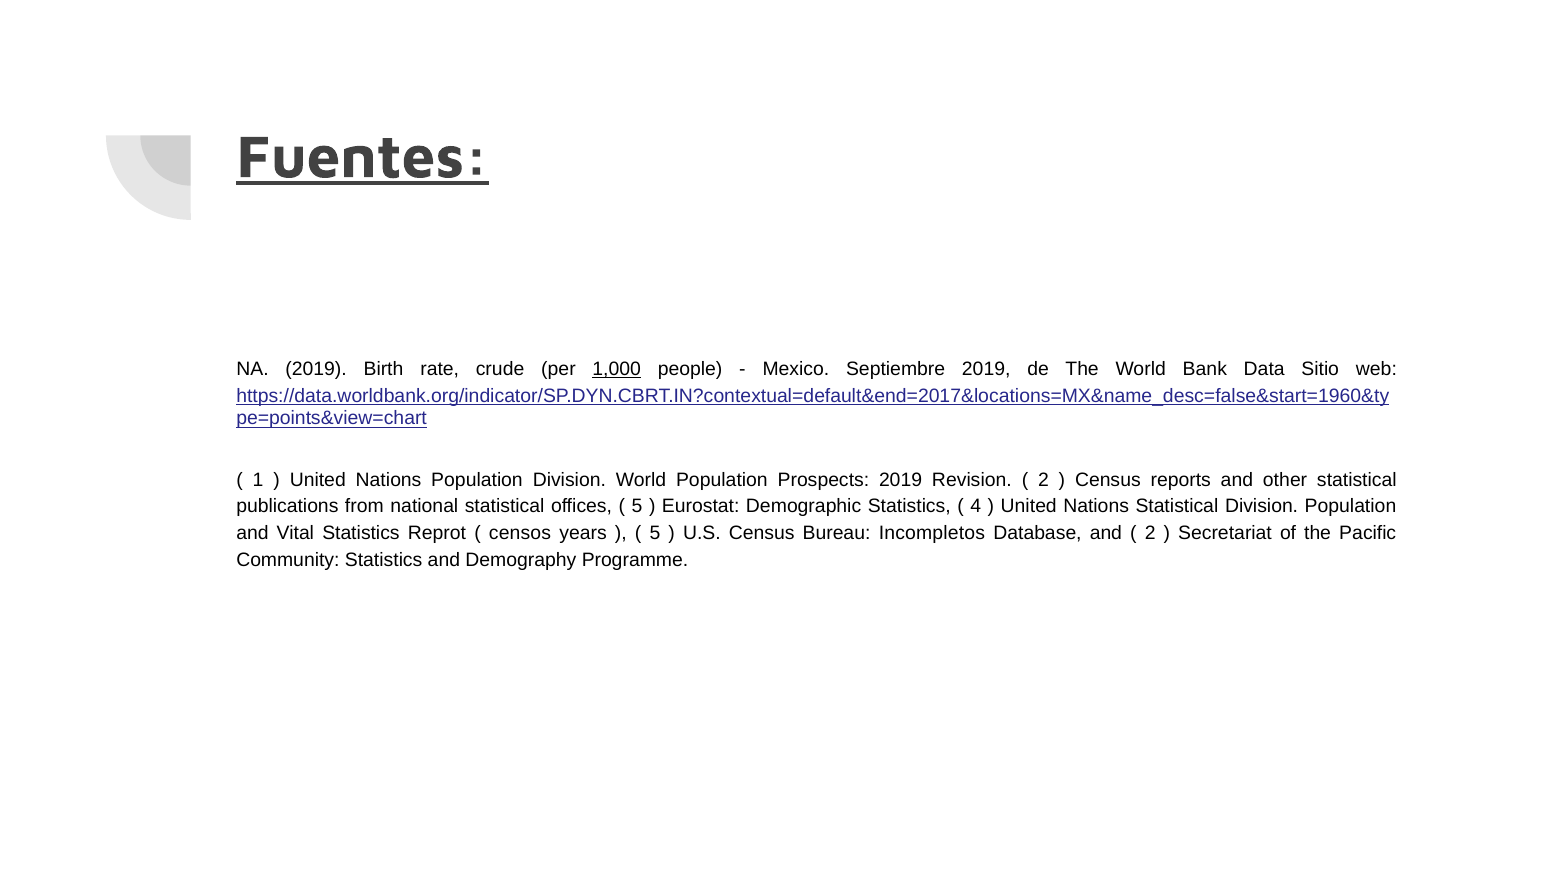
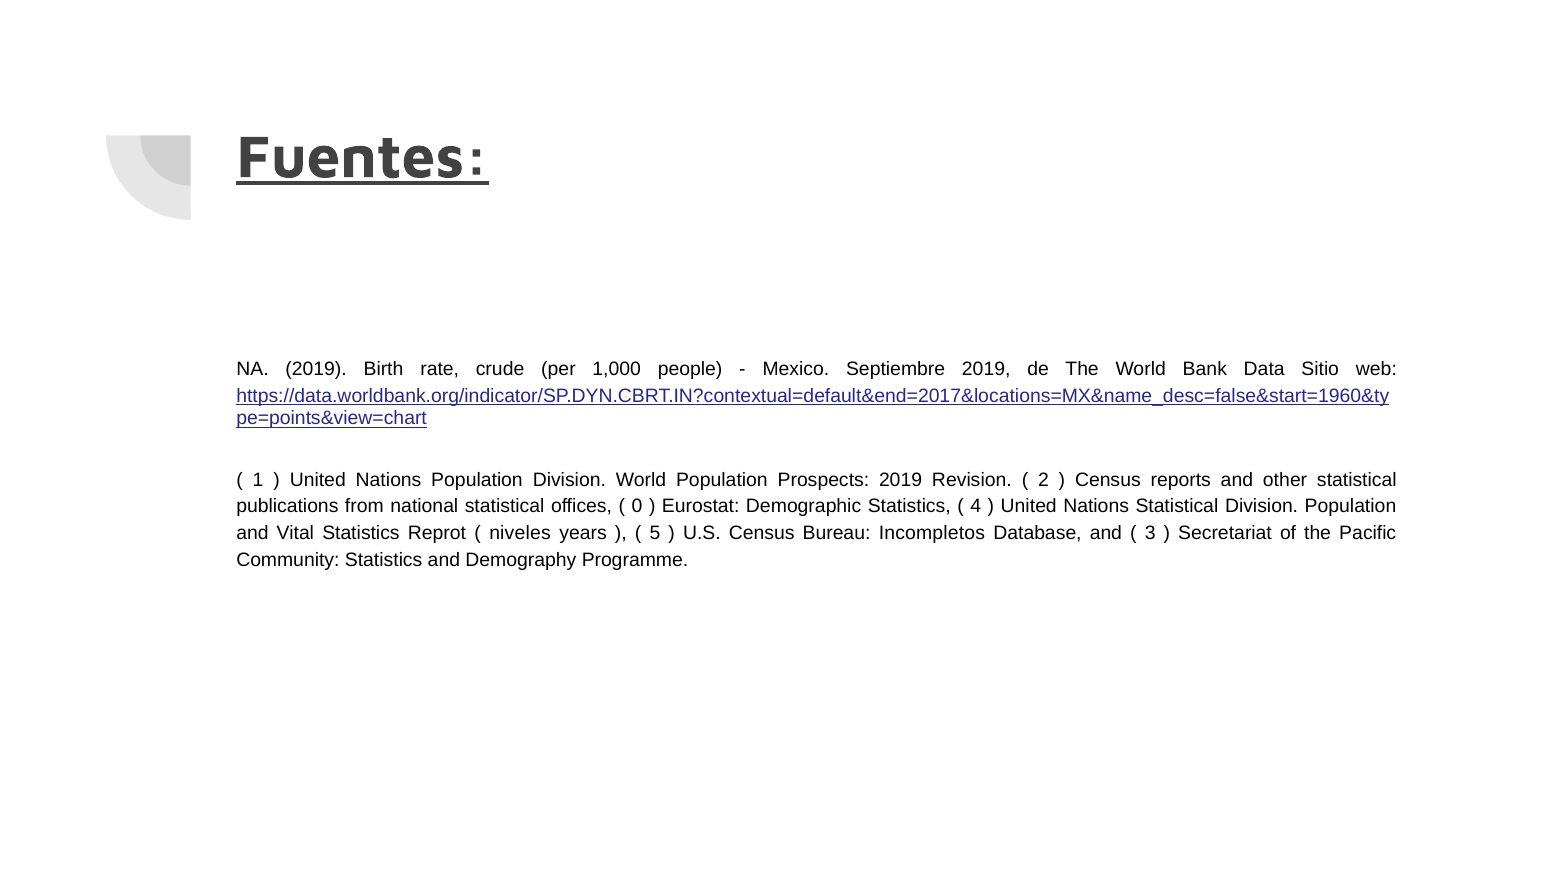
1,000 underline: present -> none
5 at (637, 507): 5 -> 0
censos: censos -> niveles
2 at (1150, 533): 2 -> 3
